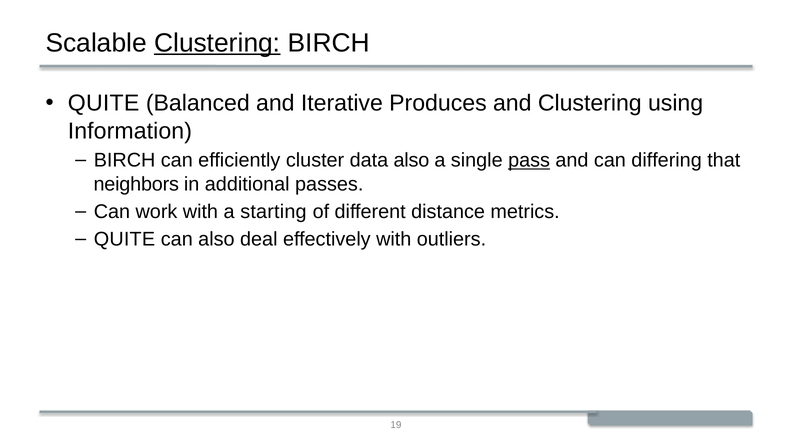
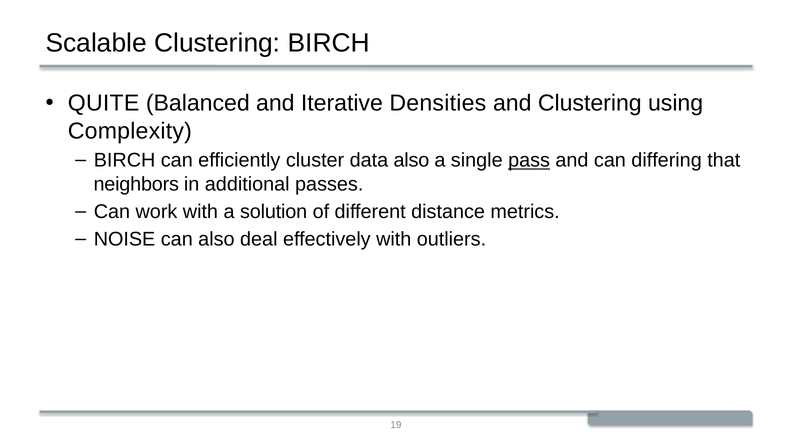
Clustering at (217, 43) underline: present -> none
Produces: Produces -> Densities
Information: Information -> Complexity
starting: starting -> solution
QUITE at (124, 240): QUITE -> NOISE
